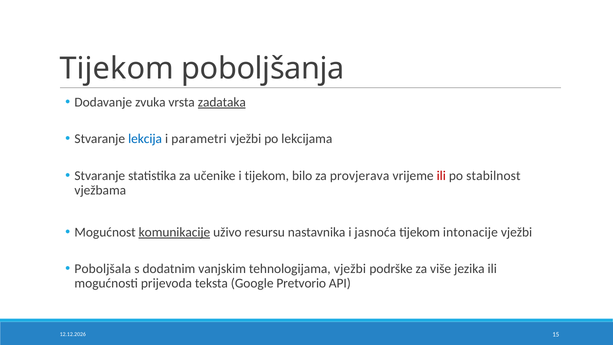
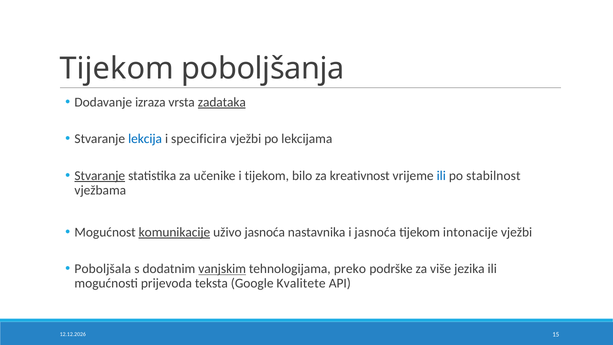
zvuka: zvuka -> izraza
parametri: parametri -> specificira
Stvaranje at (100, 176) underline: none -> present
provjerava: provjerava -> kreativnost
ili at (441, 176) colour: red -> blue
uživo resursu: resursu -> jasnoća
vanjskim underline: none -> present
tehnologijama vježbi: vježbi -> preko
Pretvorio: Pretvorio -> Kvalitete
